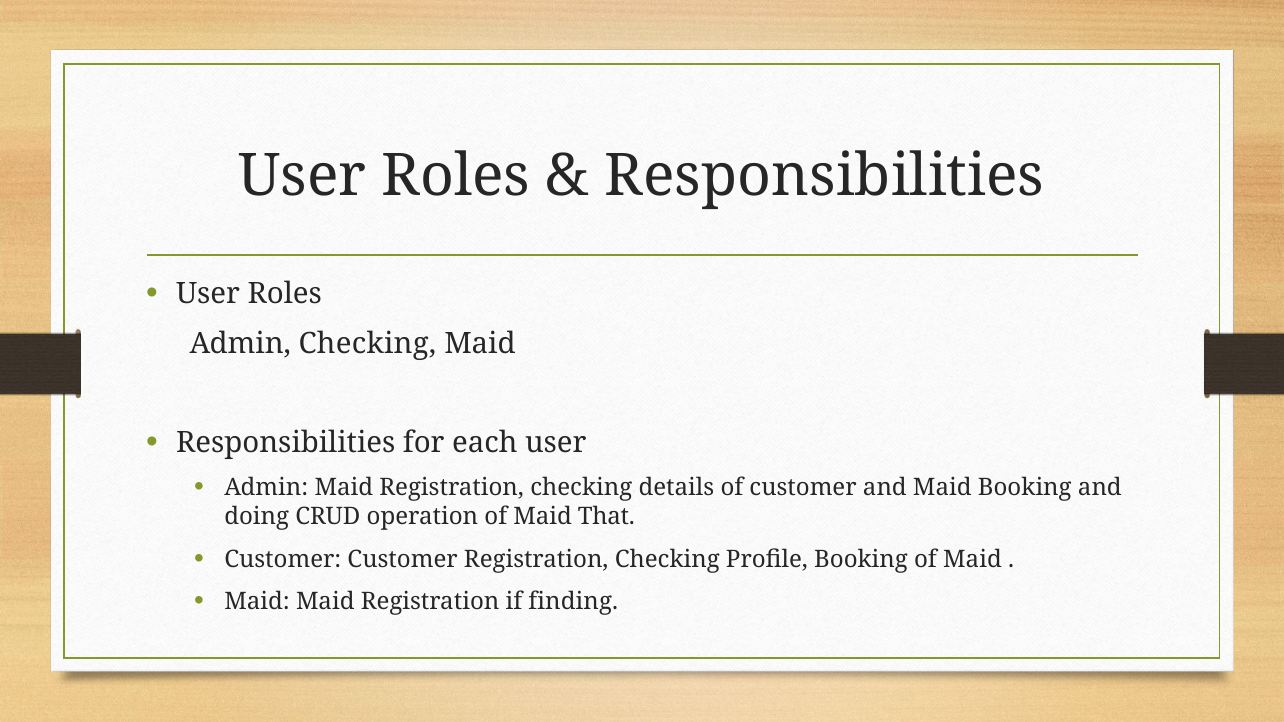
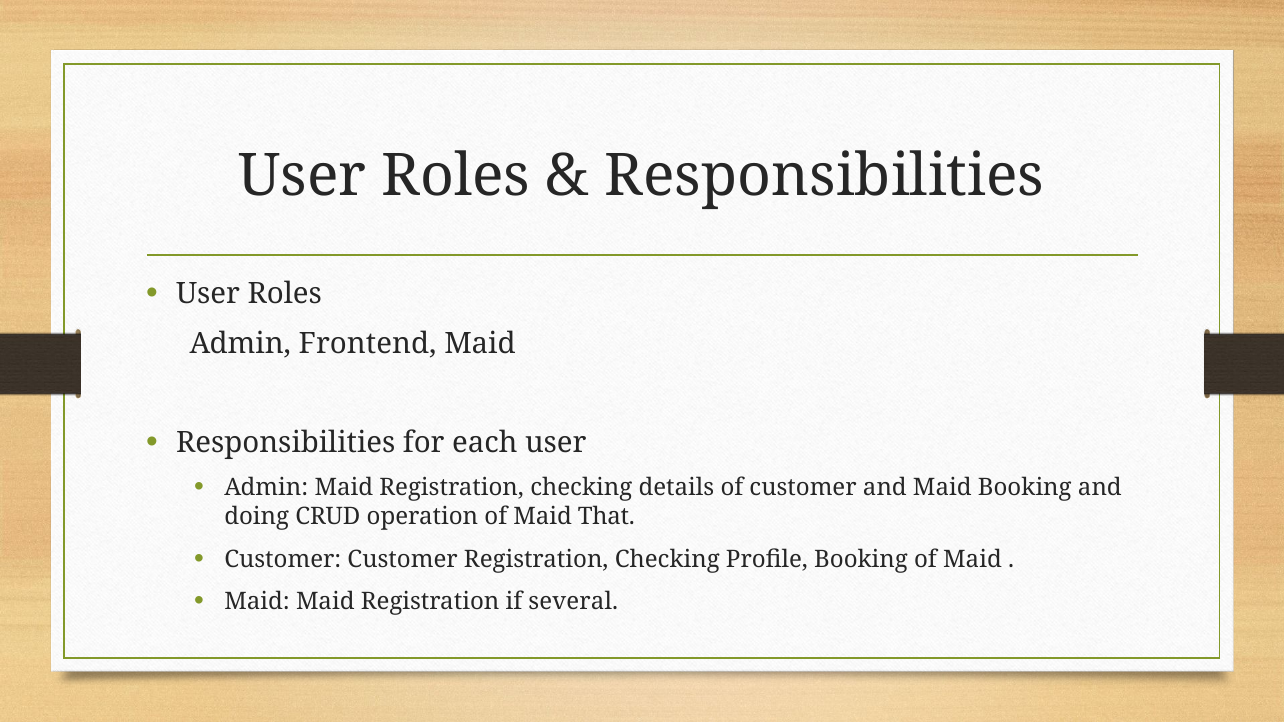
Admin Checking: Checking -> Frontend
finding: finding -> several
